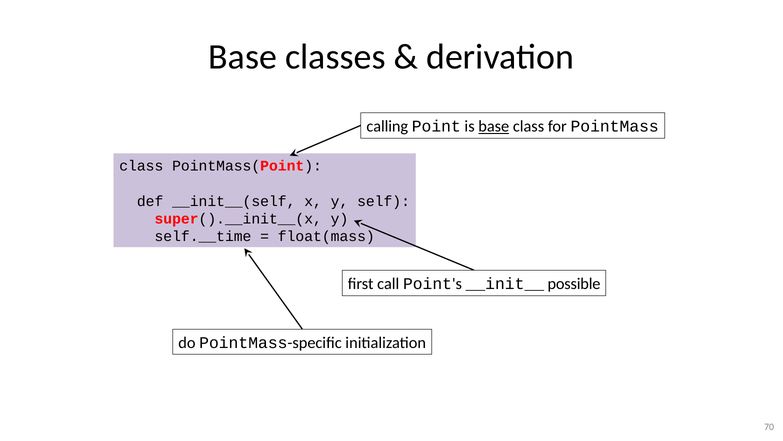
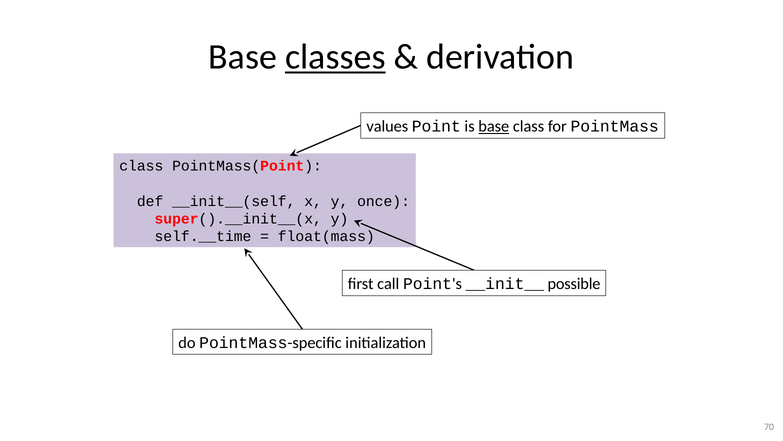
classes underline: none -> present
calling: calling -> values
self: self -> once
